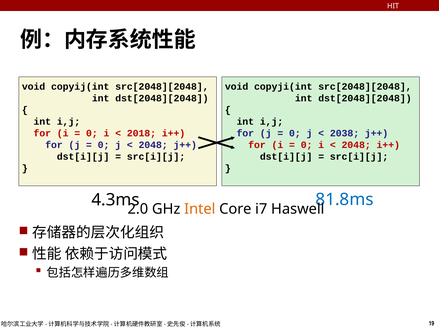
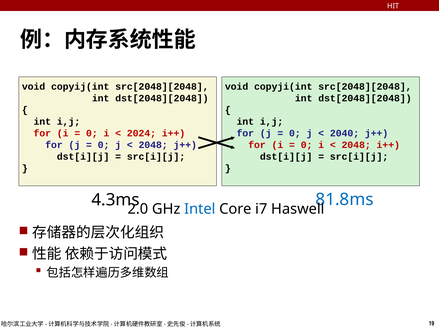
2018: 2018 -> 2024
2038: 2038 -> 2040
Intel colour: orange -> blue
